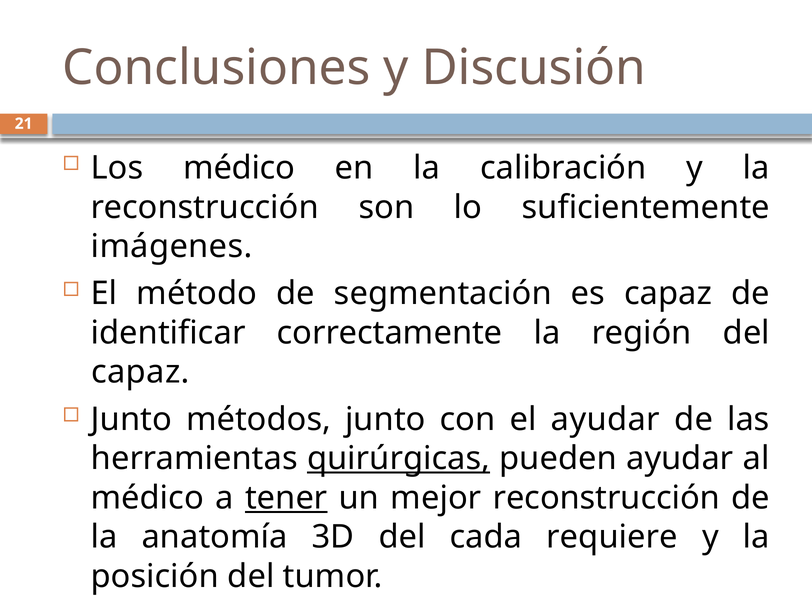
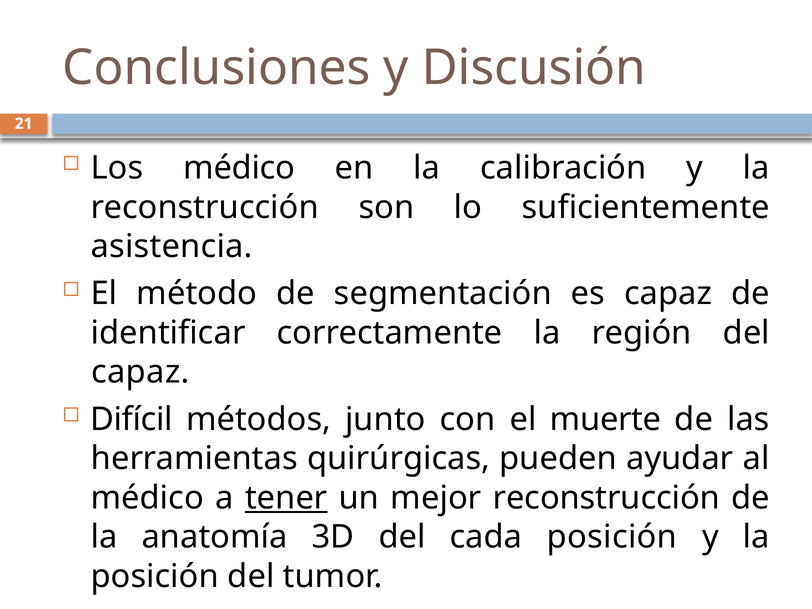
imágenes: imágenes -> asistencia
Junto at (131, 419): Junto -> Difícil
el ayudar: ayudar -> muerte
quirúrgicas underline: present -> none
cada requiere: requiere -> posición
